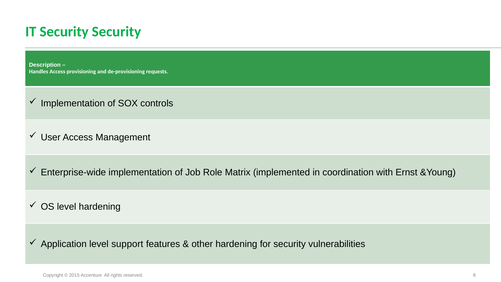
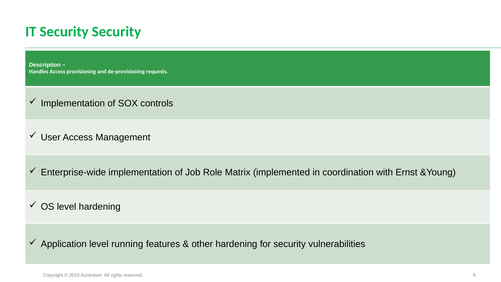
support: support -> running
